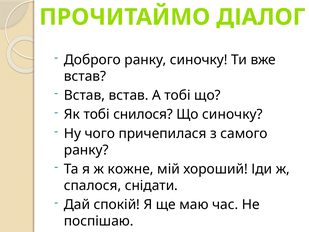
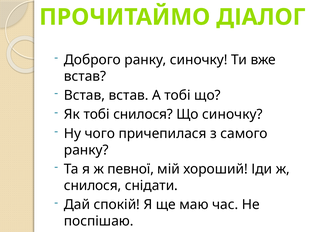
кожне: кожне -> певної
спалося at (93, 185): спалося -> снилося
